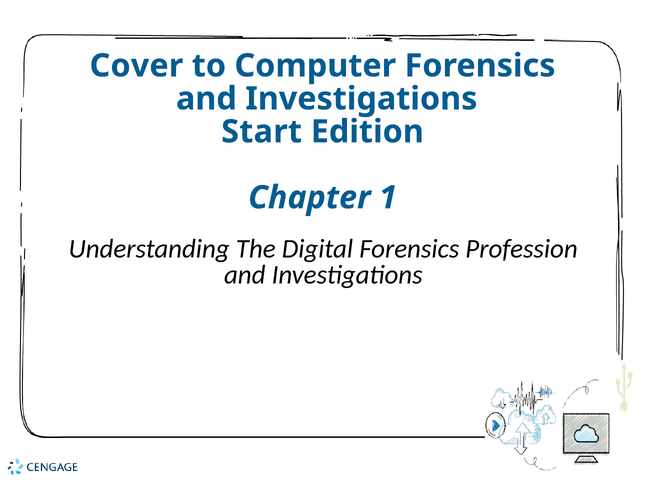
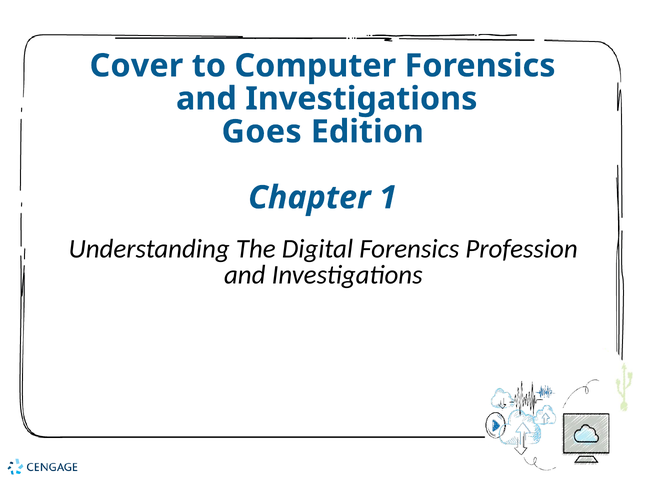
Start: Start -> Goes
